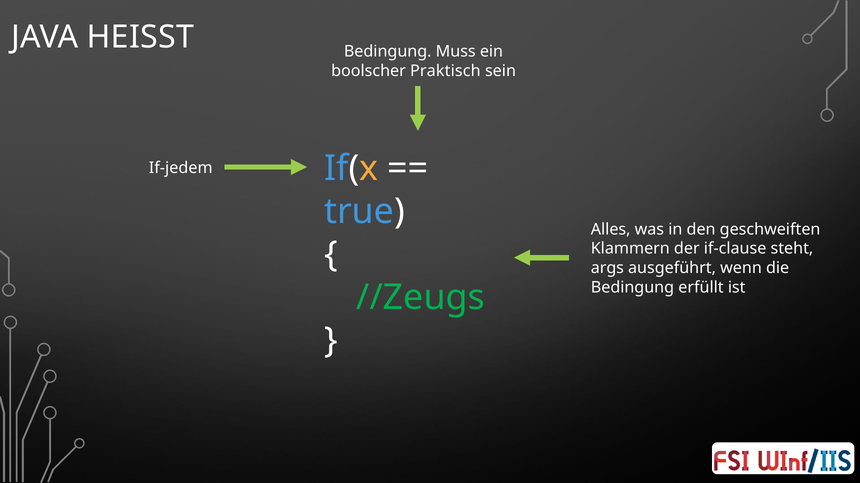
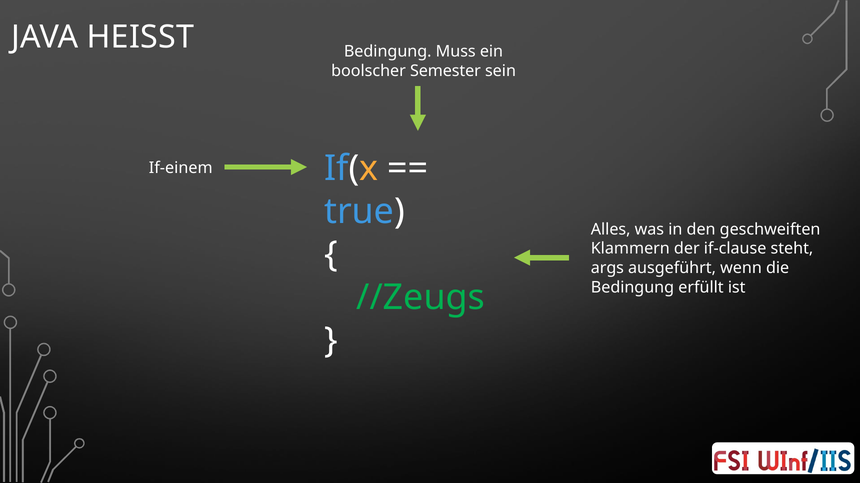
Praktisch: Praktisch -> Semester
If-jedem: If-jedem -> If-einem
